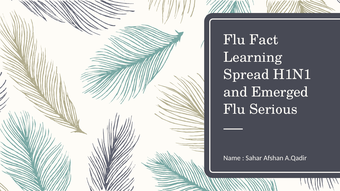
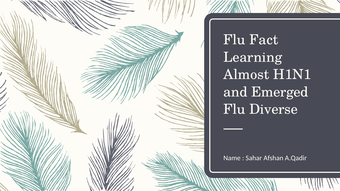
Spread: Spread -> Almost
Serious: Serious -> Diverse
